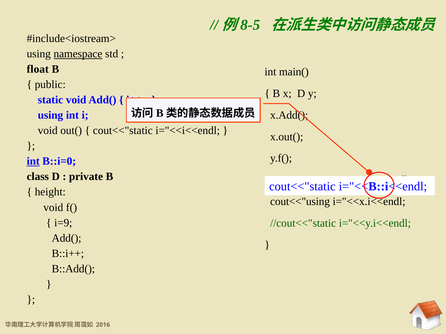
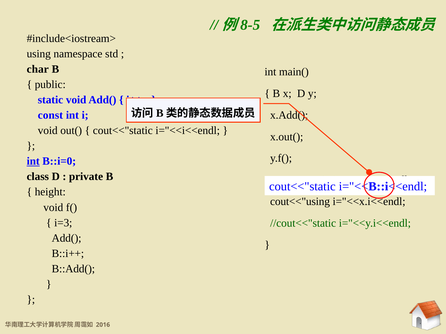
namespace underline: present -> none
float: float -> char
using at (50, 115): using -> const
i=9: i=9 -> i=3
